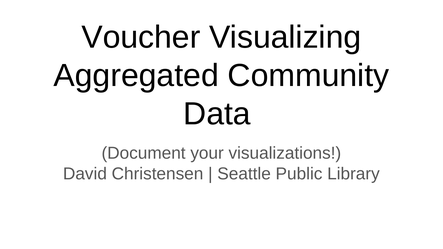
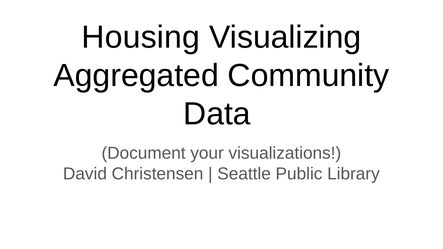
Voucher: Voucher -> Housing
